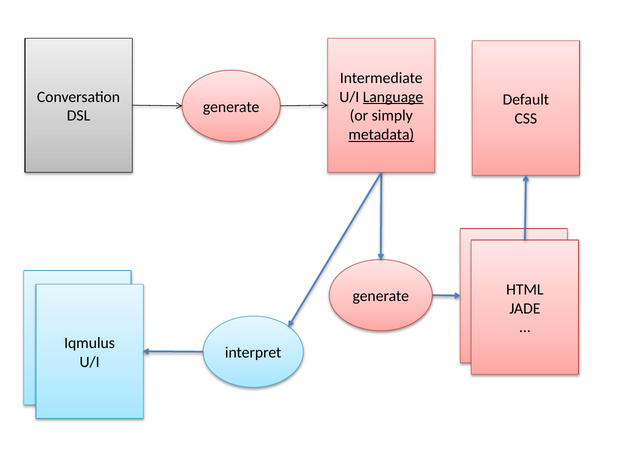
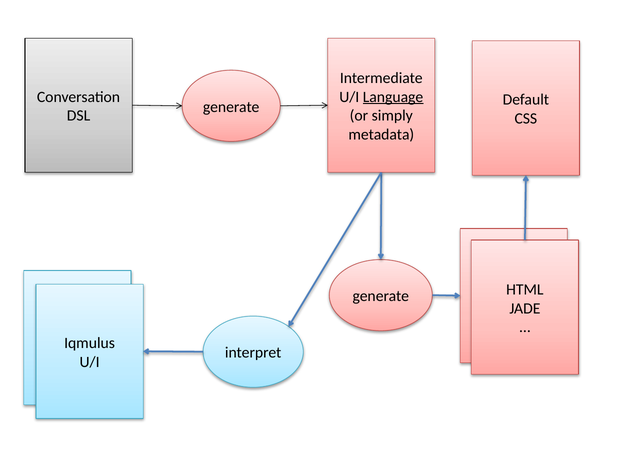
metadata underline: present -> none
